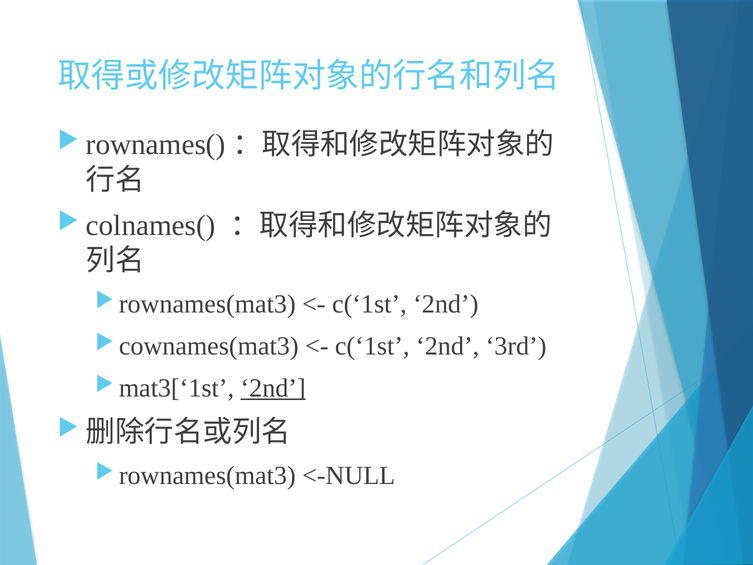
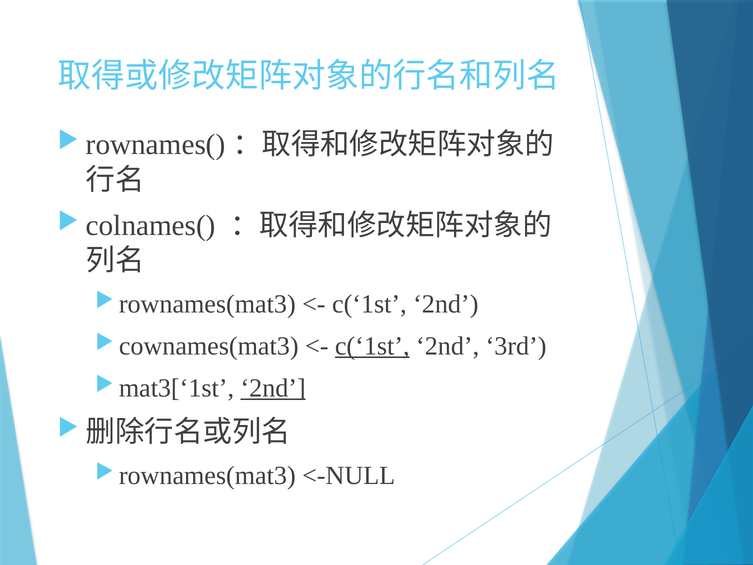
c(‘1st at (372, 346) underline: none -> present
